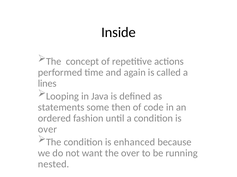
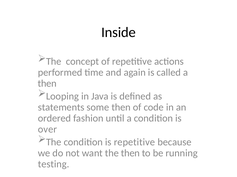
lines at (47, 84): lines -> then
is enhanced: enhanced -> repetitive
the over: over -> then
nested: nested -> testing
